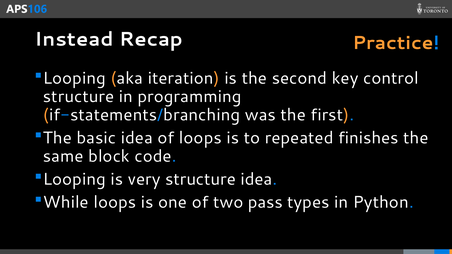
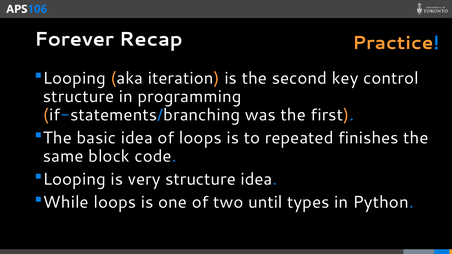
Instead: Instead -> Forever
pass: pass -> until
